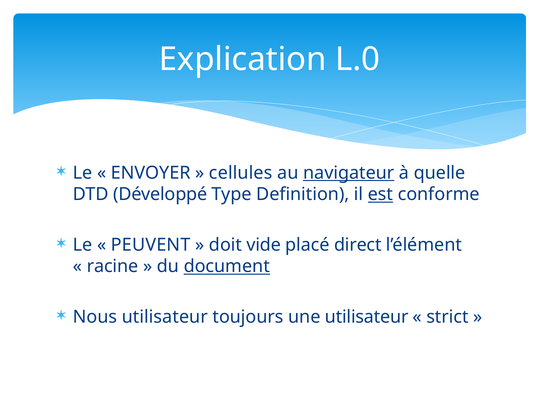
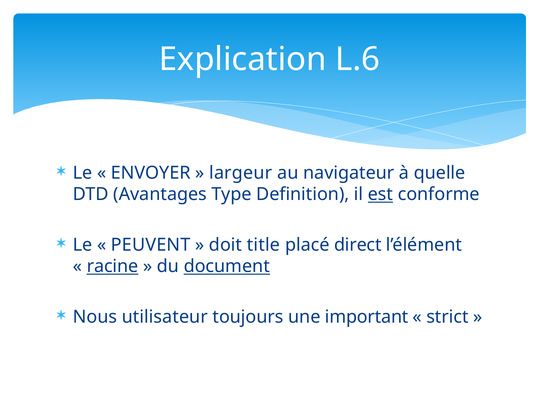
L.0: L.0 -> L.6
cellules: cellules -> largeur
navigateur underline: present -> none
Développé: Développé -> Avantages
vide: vide -> title
racine underline: none -> present
une utilisateur: utilisateur -> important
